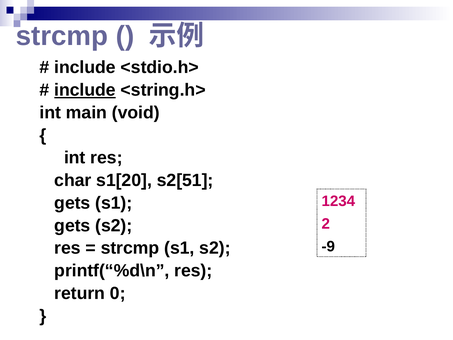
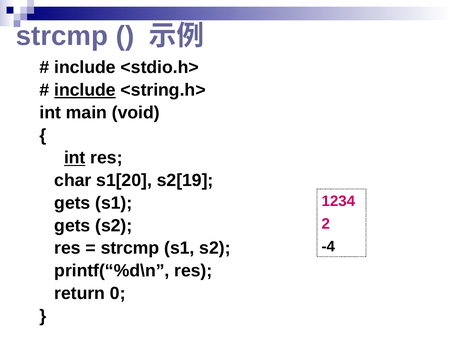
int at (75, 158) underline: none -> present
s2[51: s2[51 -> s2[19
-9: -9 -> -4
